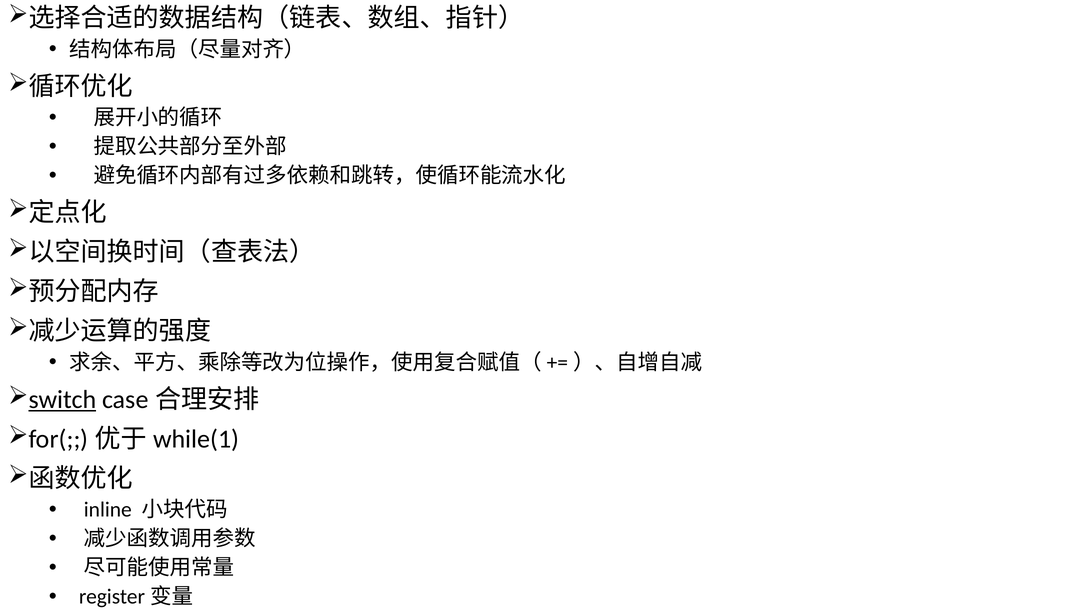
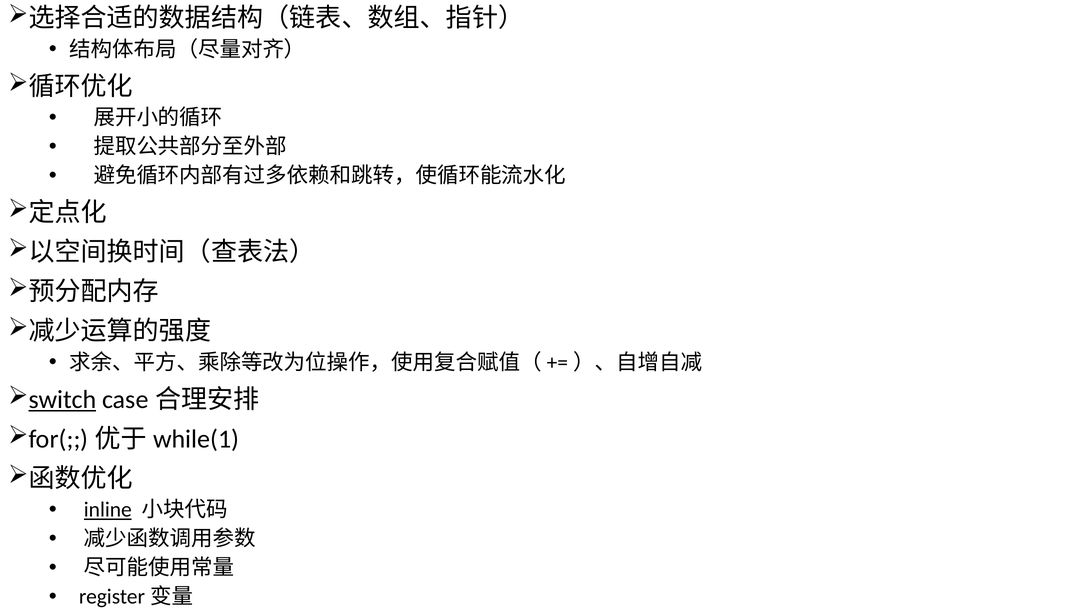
inline underline: none -> present
